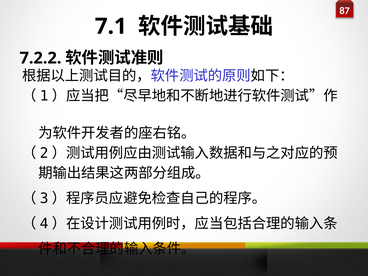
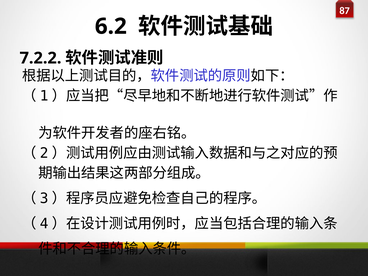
7.1: 7.1 -> 6.2
